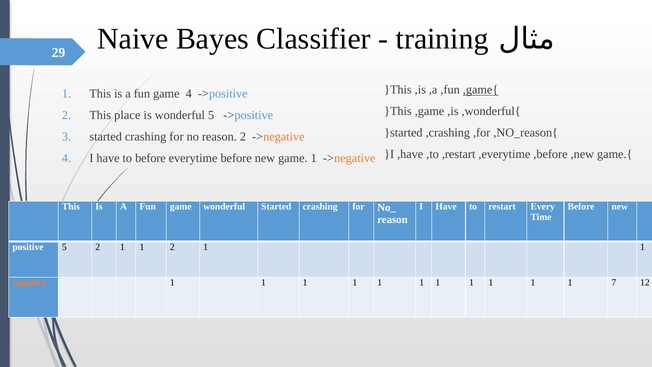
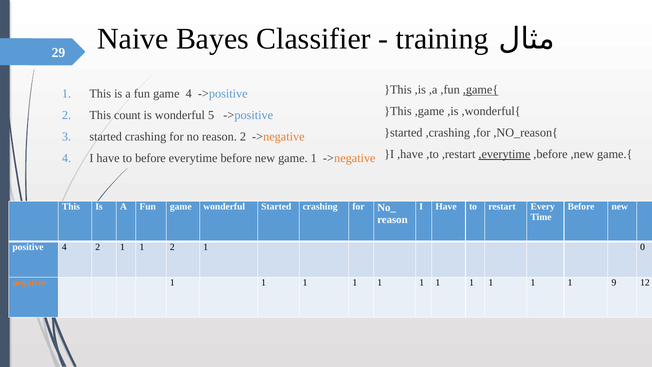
place: place -> count
,everytime underline: none -> present
positive 5: 5 -> 4
1 2 1 1: 1 -> 0
7: 7 -> 9
